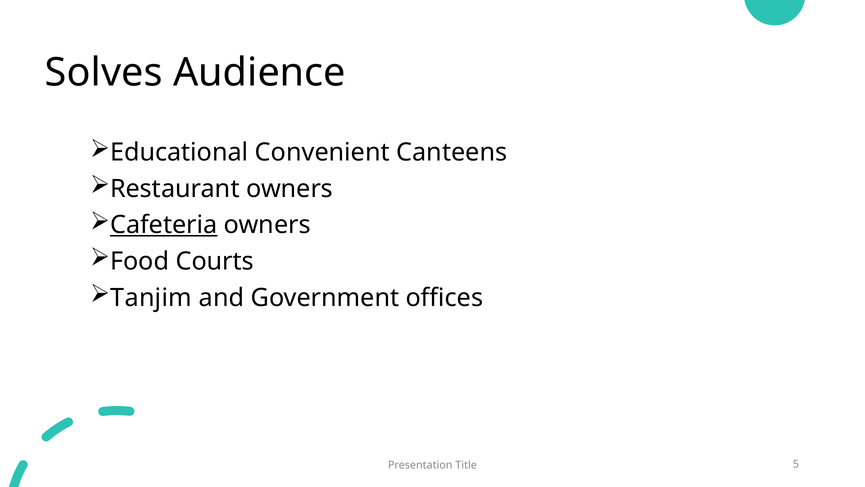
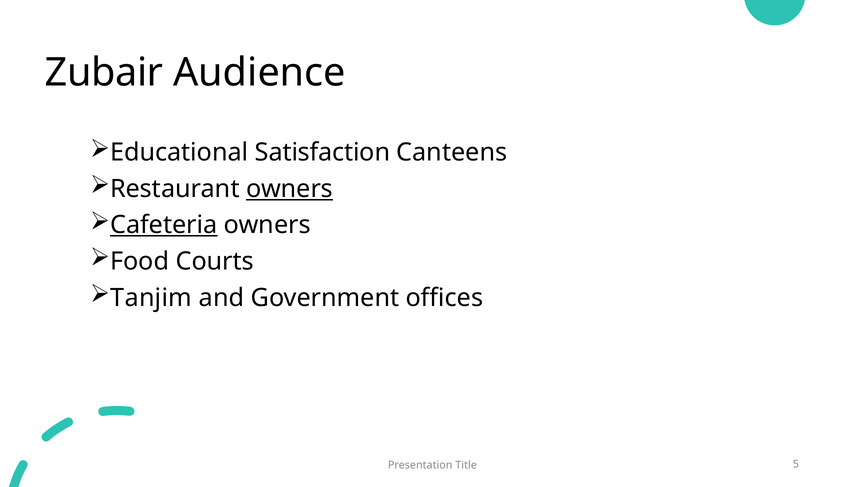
Solves: Solves -> Zubair
Convenient: Convenient -> Satisfaction
owners at (290, 189) underline: none -> present
